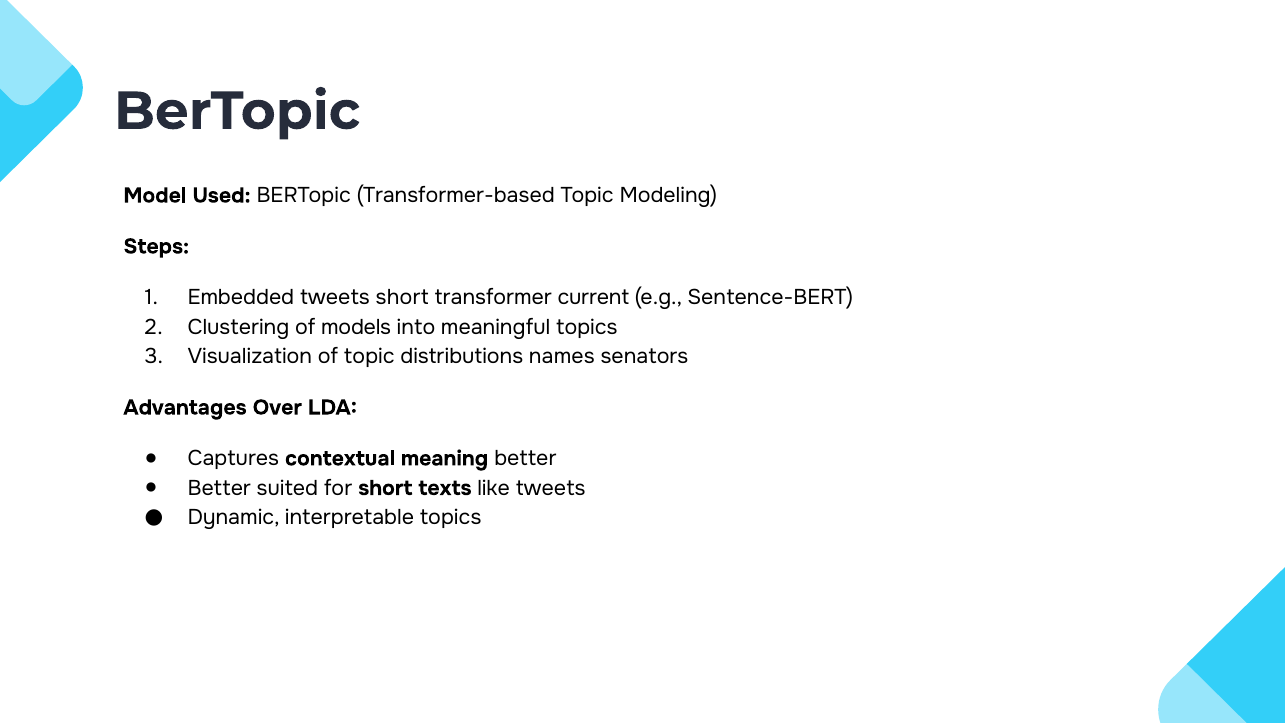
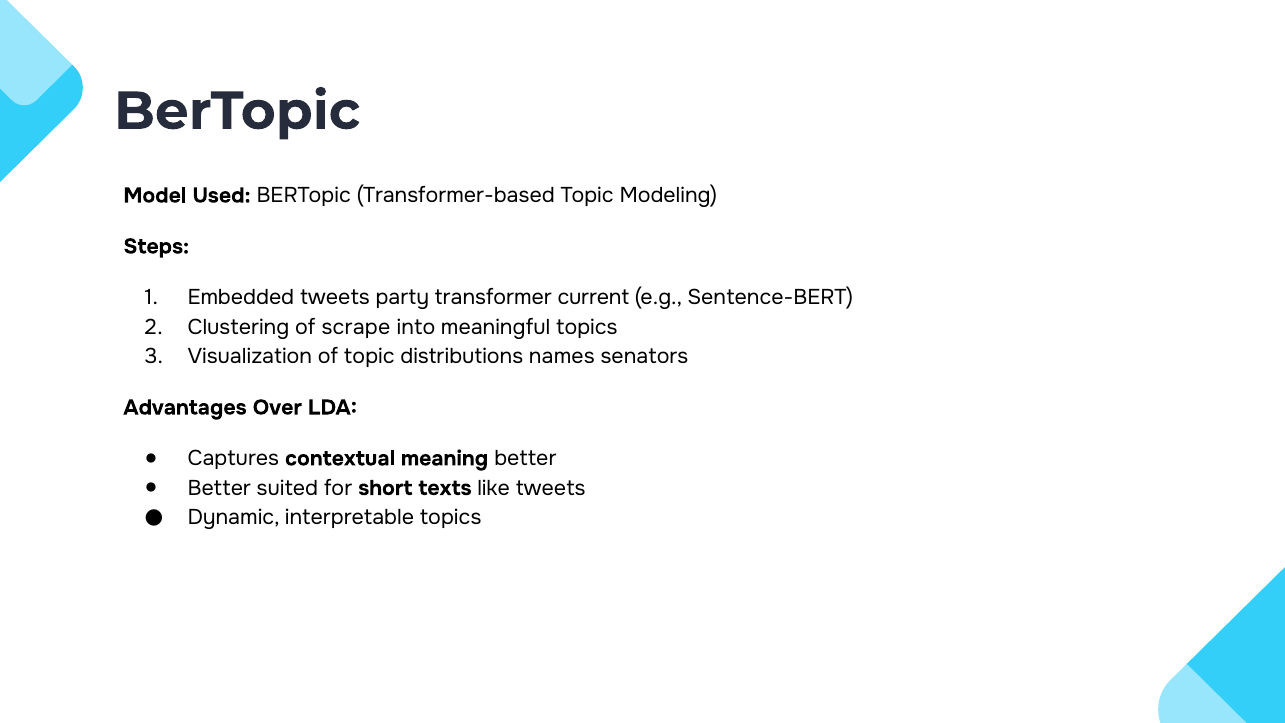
tweets short: short -> party
models: models -> scrape
